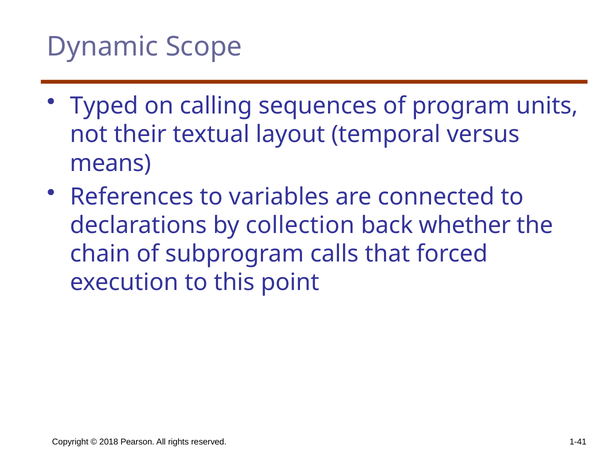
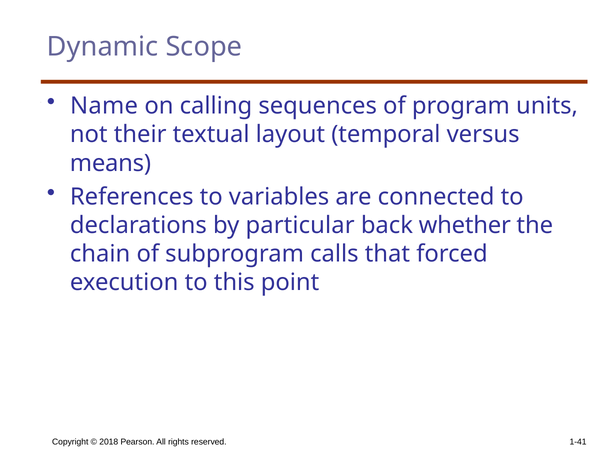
Typed: Typed -> Name
collection: collection -> particular
